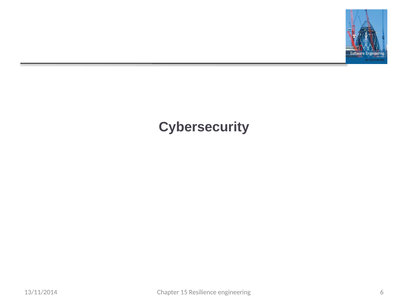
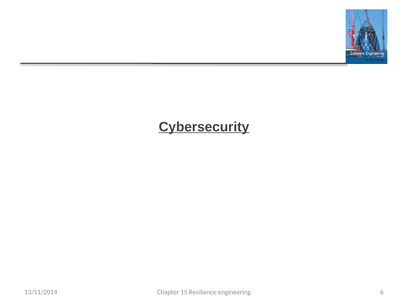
Cybersecurity underline: none -> present
